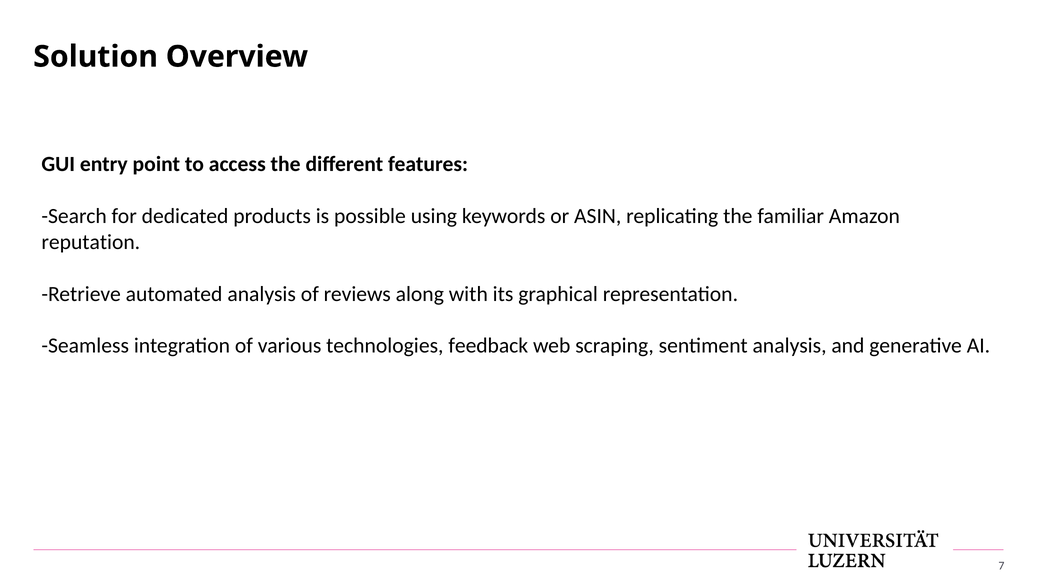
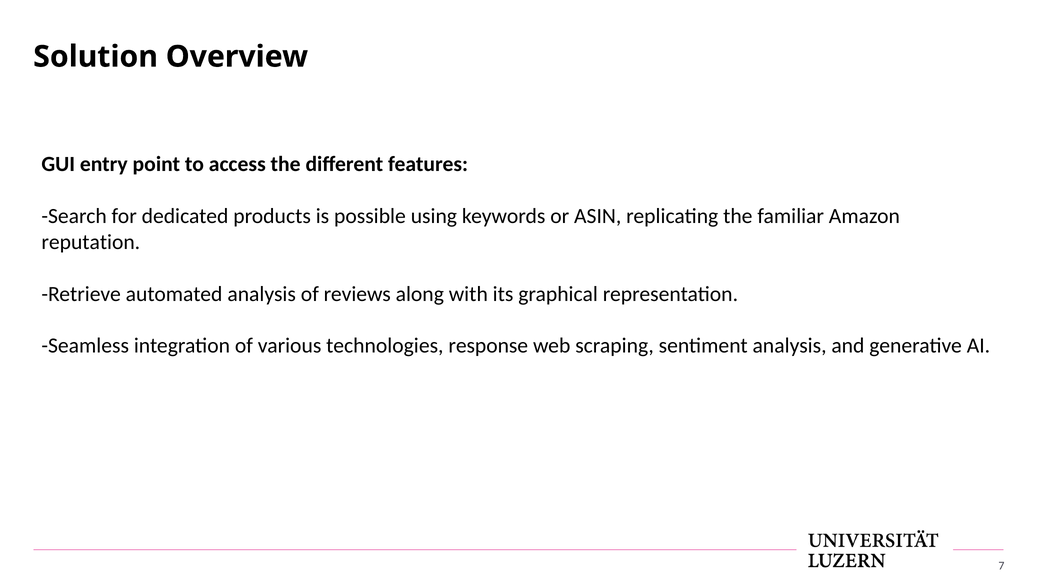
feedback: feedback -> response
